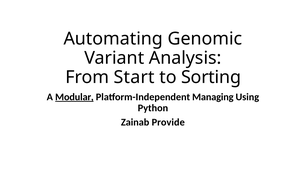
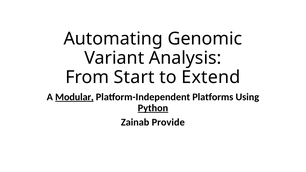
Sorting: Sorting -> Extend
Managing: Managing -> Platforms
Python underline: none -> present
